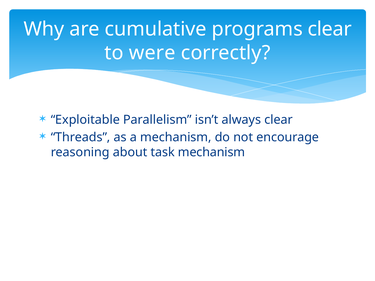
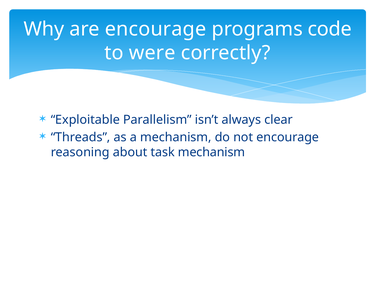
are cumulative: cumulative -> encourage
programs clear: clear -> code
